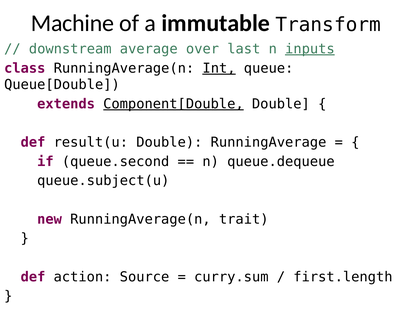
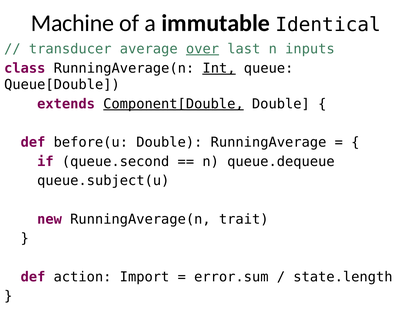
Transform: Transform -> Identical
downstream: downstream -> transducer
over underline: none -> present
inputs underline: present -> none
result(u: result(u -> before(u
Source: Source -> Import
curry.sum: curry.sum -> error.sum
first.length: first.length -> state.length
